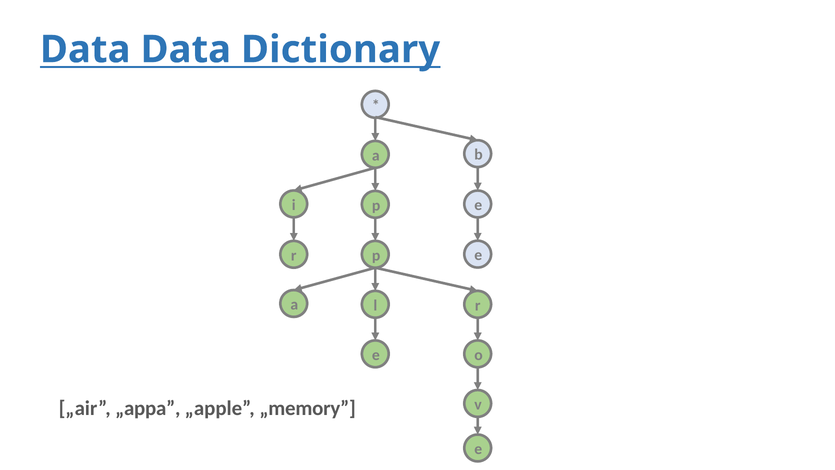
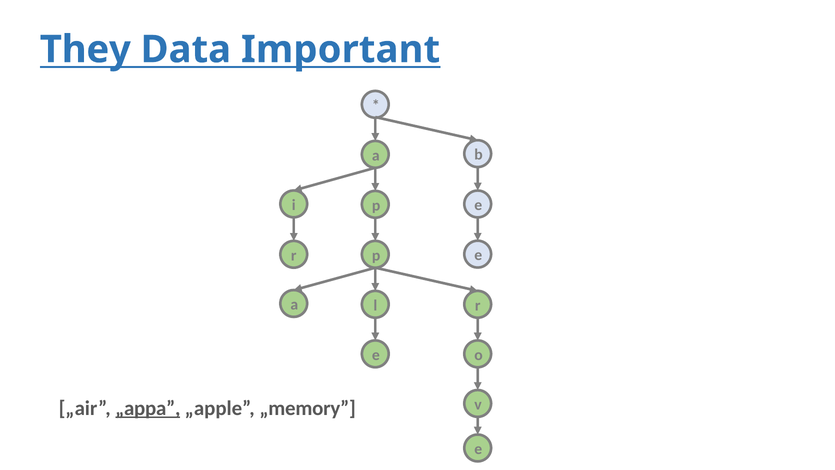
Data at (85, 50): Data -> They
Dictionary: Dictionary -> Important
„appa underline: none -> present
